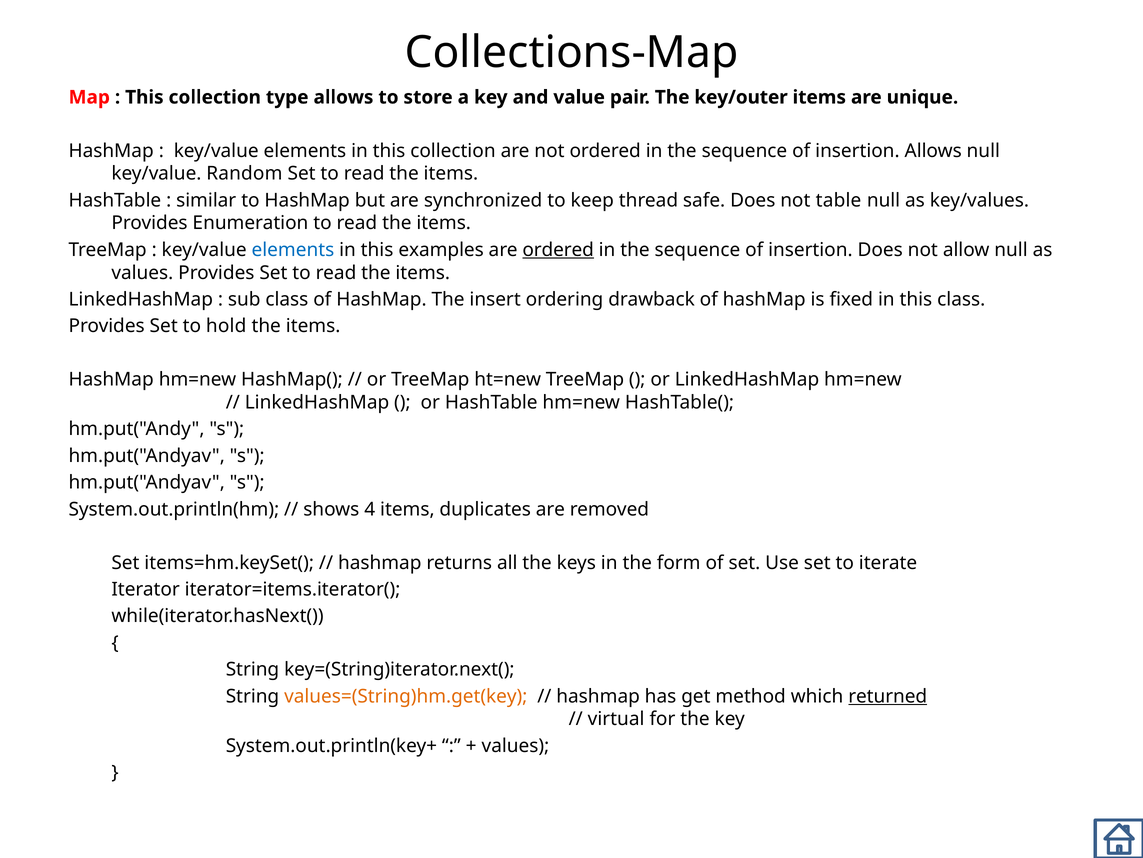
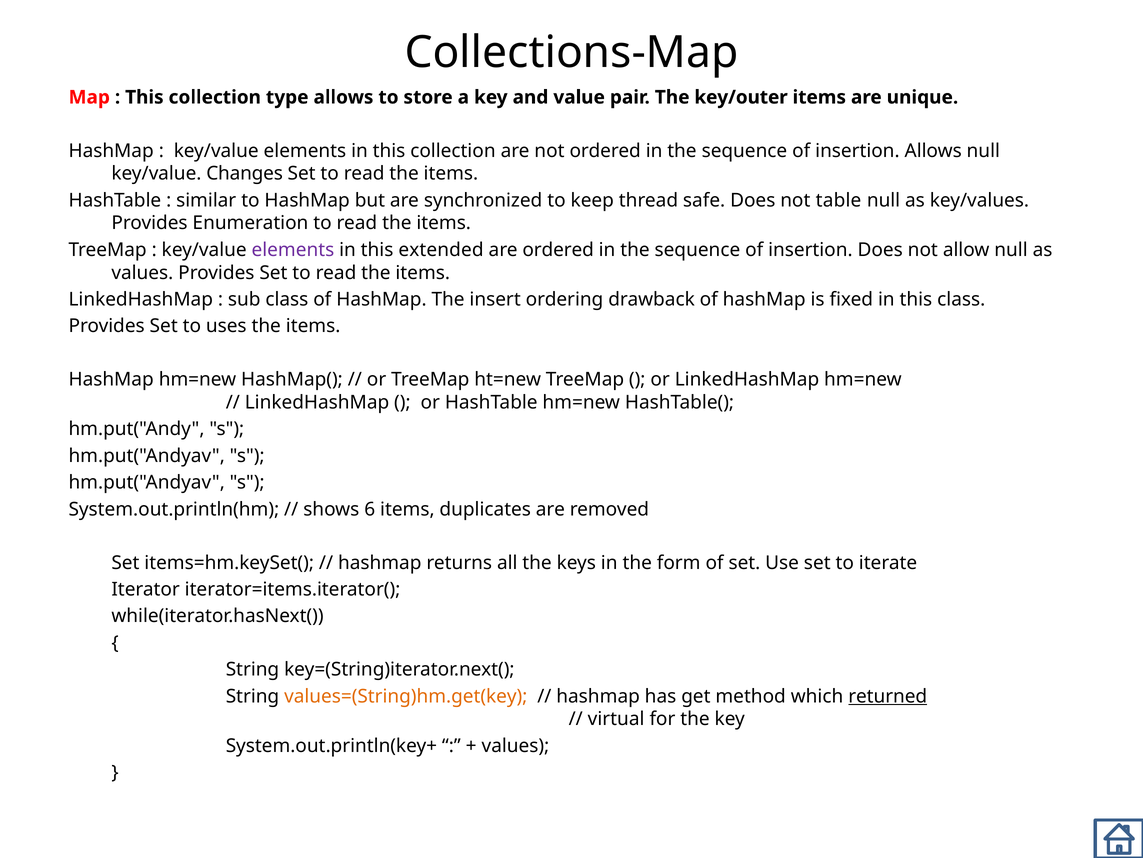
Random: Random -> Changes
elements at (293, 250) colour: blue -> purple
examples: examples -> extended
ordered at (558, 250) underline: present -> none
hold: hold -> uses
4: 4 -> 6
